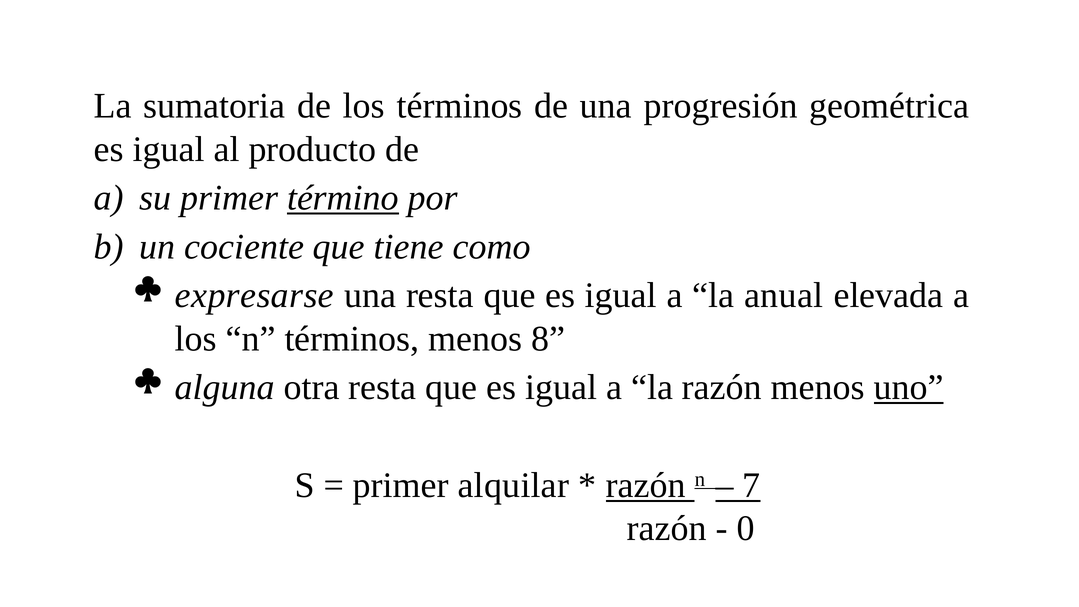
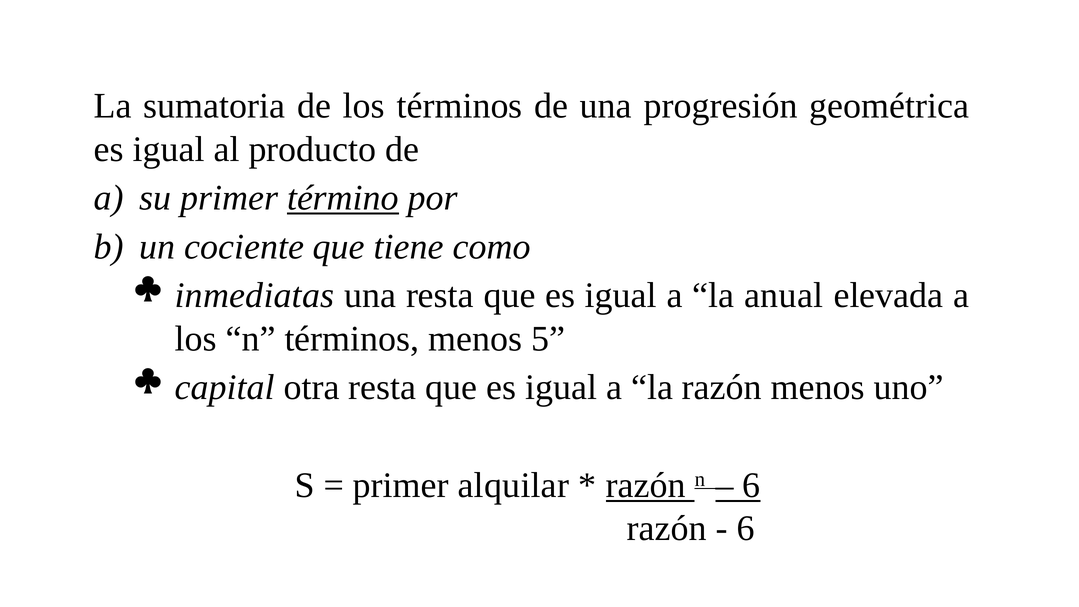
expresarse: expresarse -> inmediatas
8: 8 -> 5
alguna: alguna -> capital
uno underline: present -> none
7 at (751, 485): 7 -> 6
0 at (746, 528): 0 -> 6
